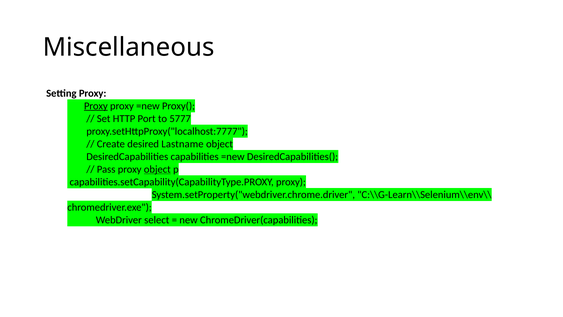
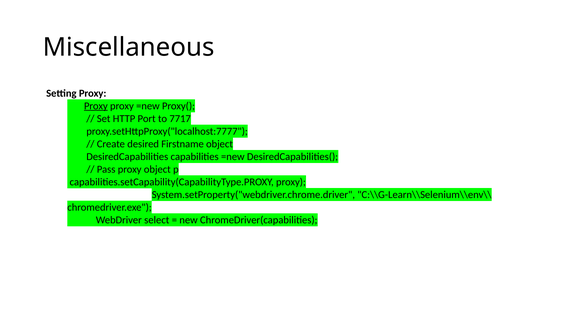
5777: 5777 -> 7717
Lastname: Lastname -> Firstname
object at (157, 169) underline: present -> none
